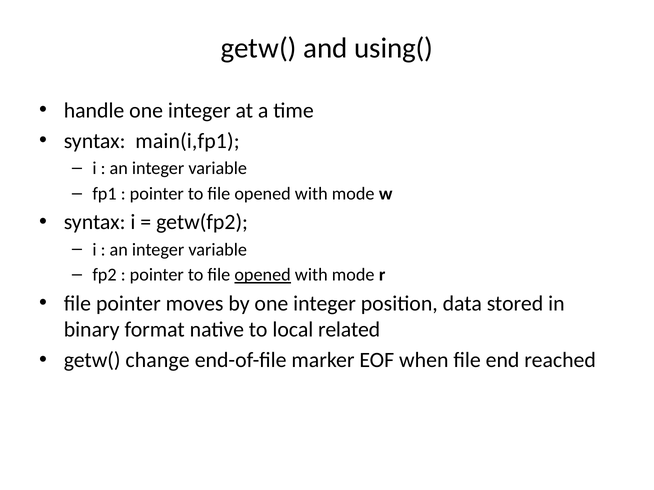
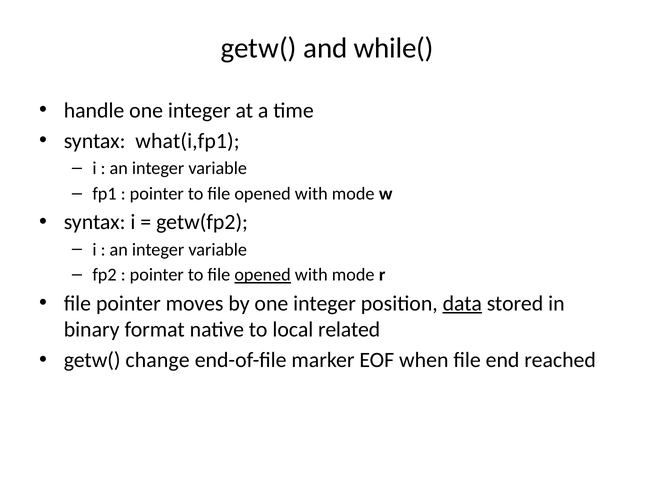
using(: using( -> while(
main(i,fp1: main(i,fp1 -> what(i,fp1
data underline: none -> present
